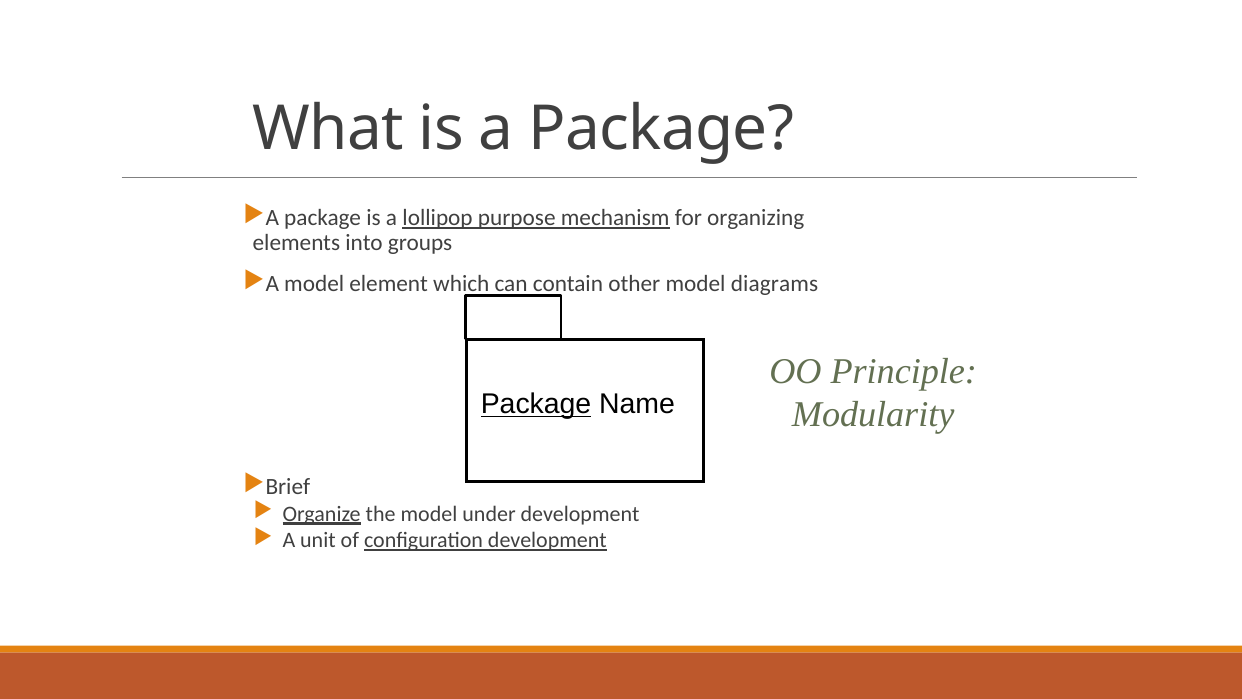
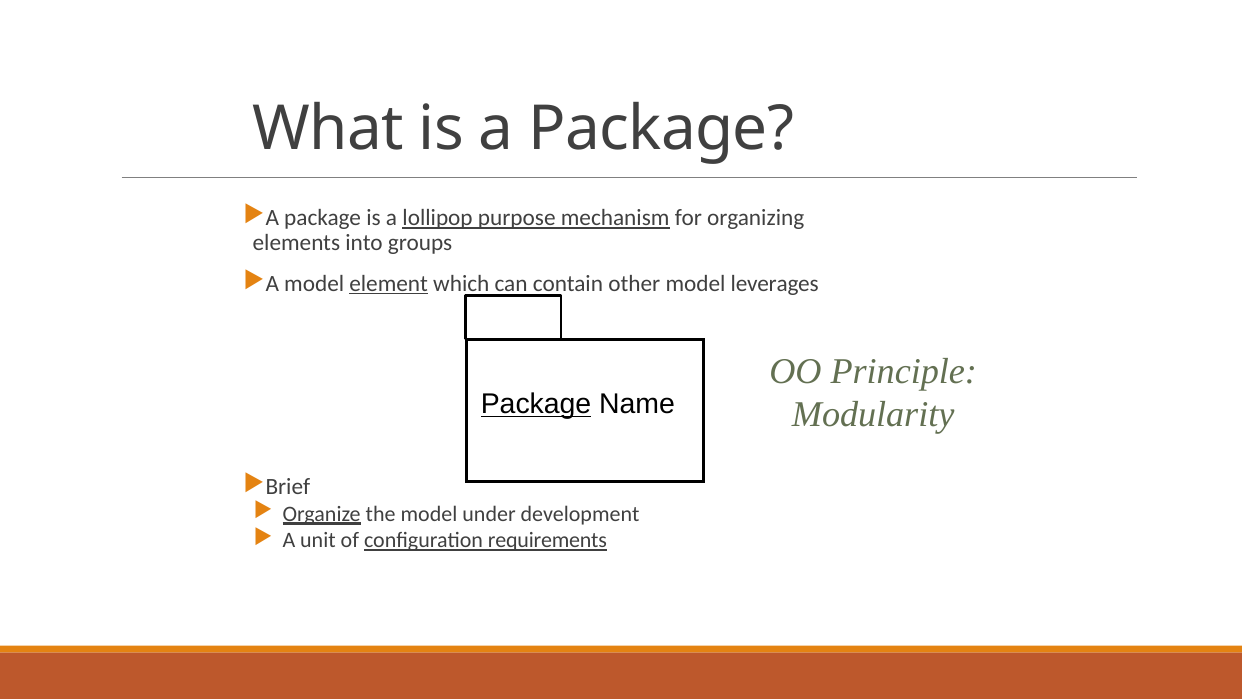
element underline: none -> present
diagrams: diagrams -> leverages
configuration development: development -> requirements
